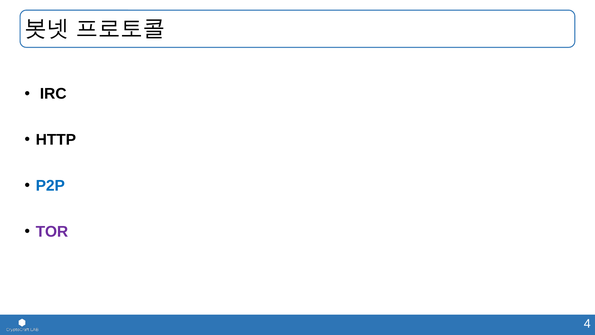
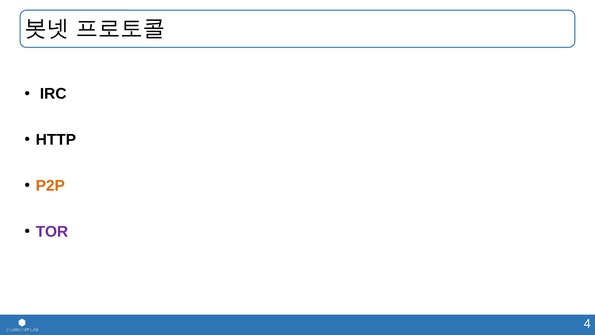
P2P colour: blue -> orange
